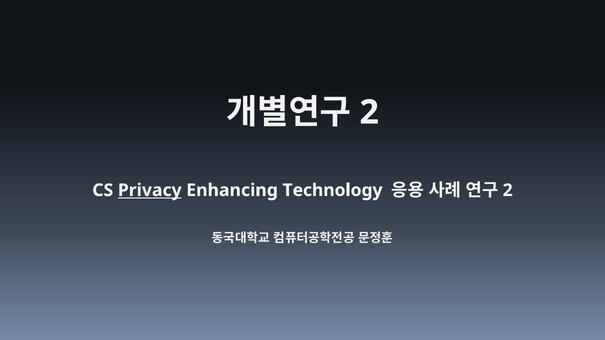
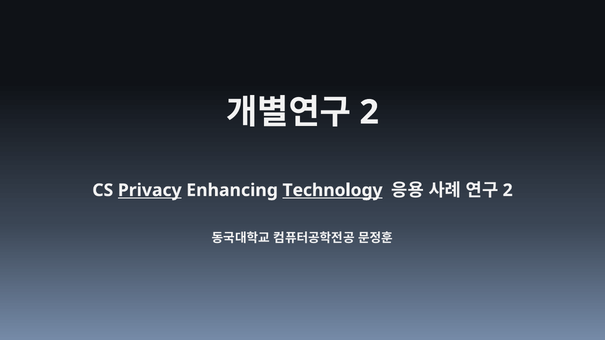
Technology underline: none -> present
